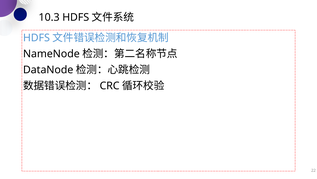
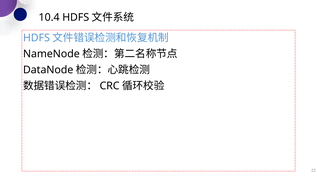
10.3: 10.3 -> 10.4
